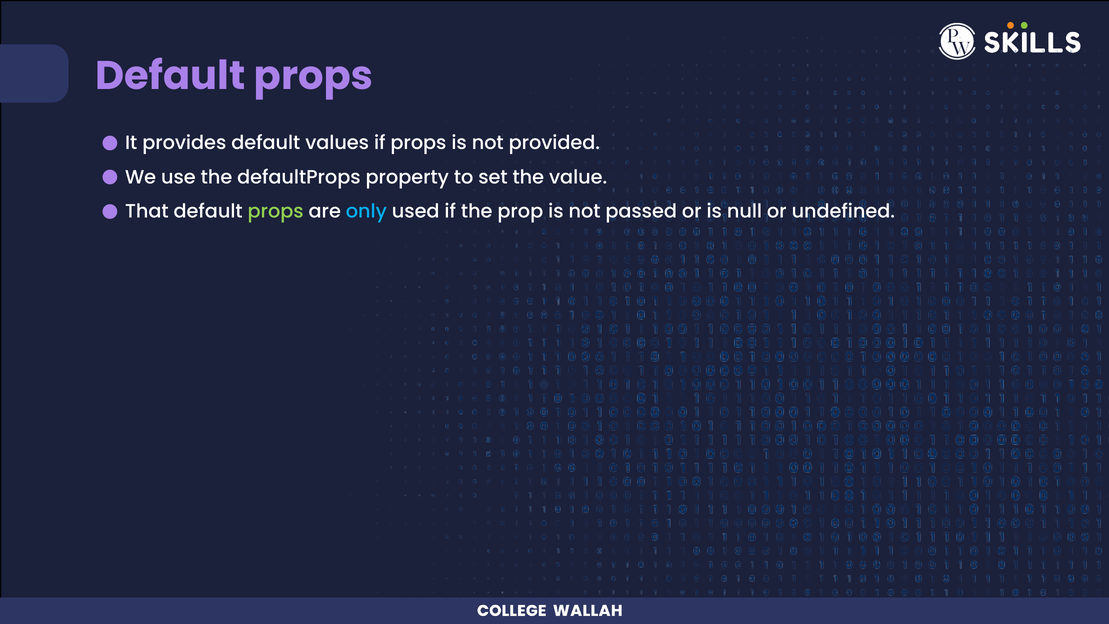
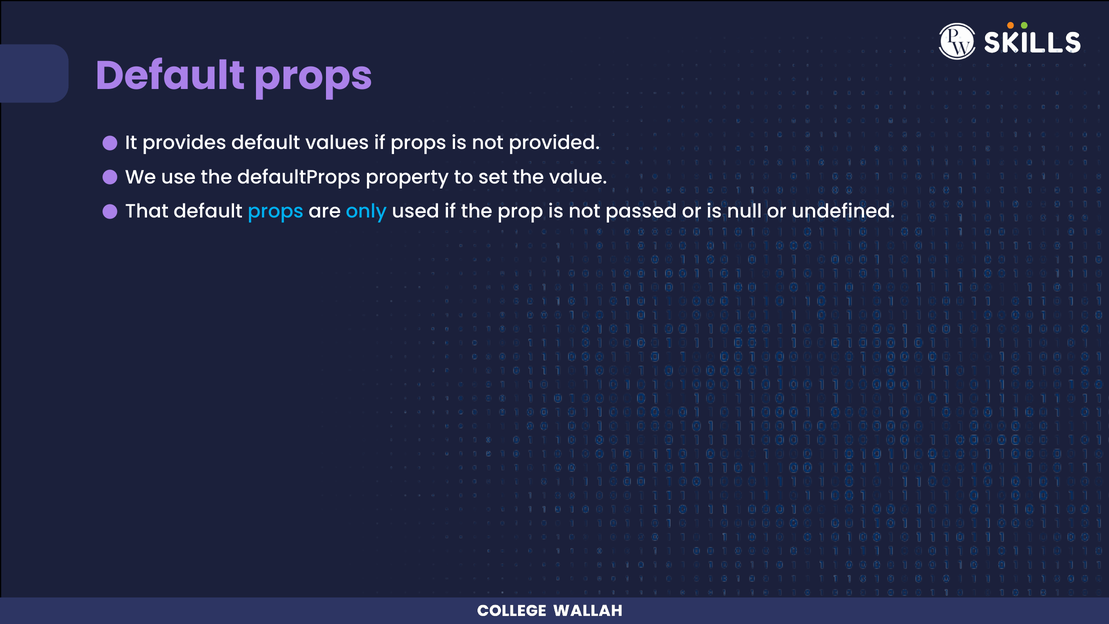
props at (276, 211) colour: light green -> light blue
